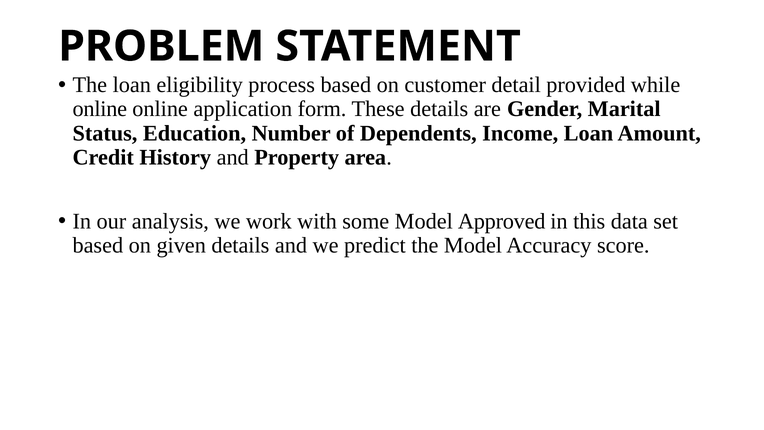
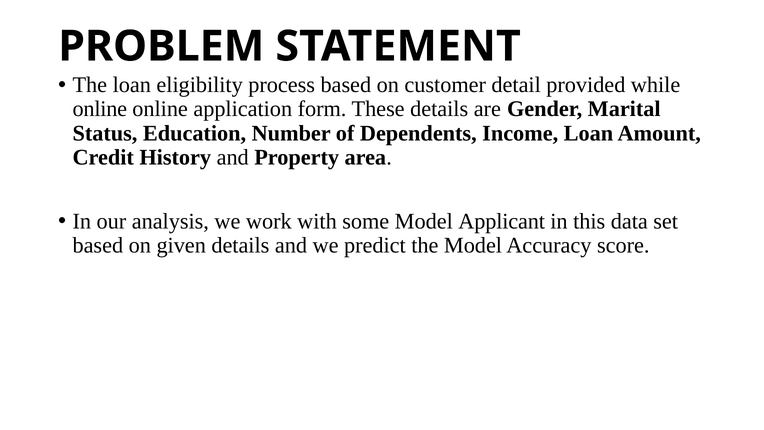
Approved: Approved -> Applicant
